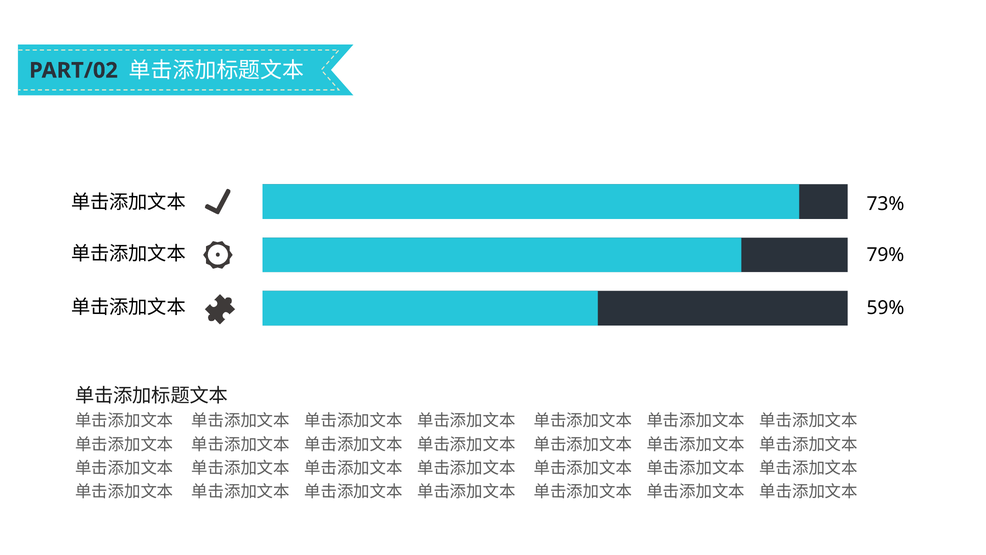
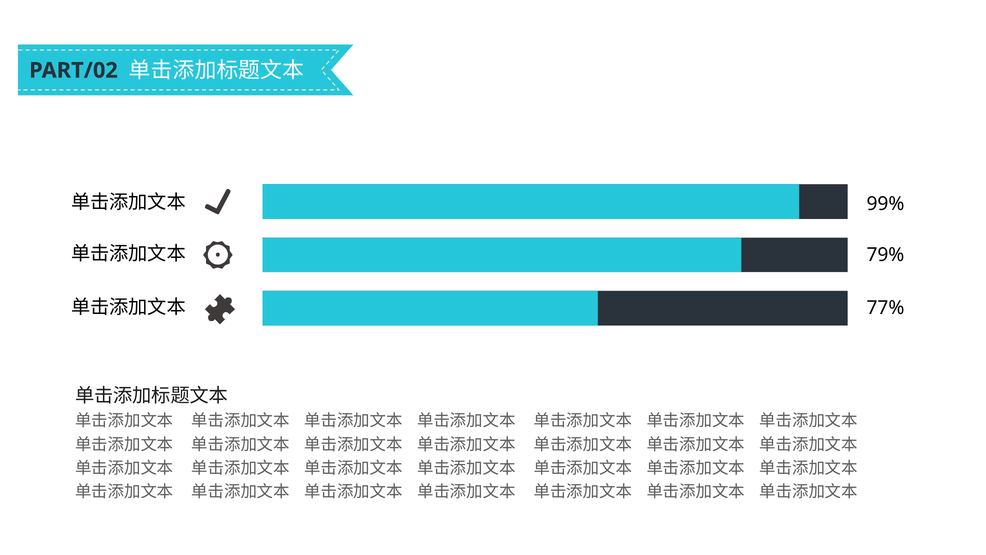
73%: 73% -> 99%
59%: 59% -> 77%
